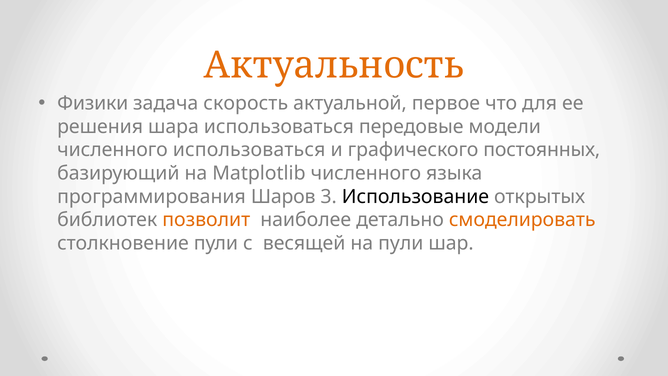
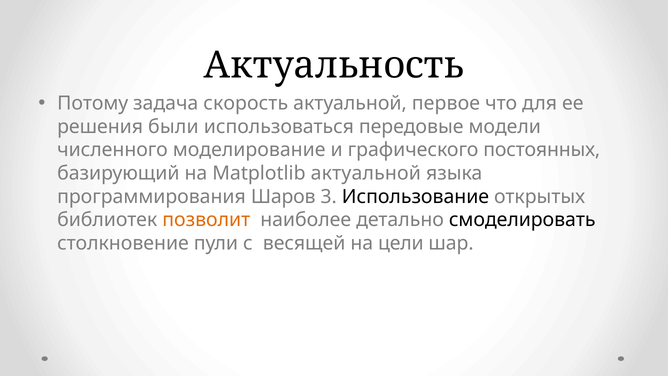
Актуальность colour: orange -> black
Физики: Физики -> Потому
шара: шара -> были
численного использоваться: использоваться -> моделирование
Matplotlib численного: численного -> актуальной
смоделировать colour: orange -> black
на пули: пули -> цели
